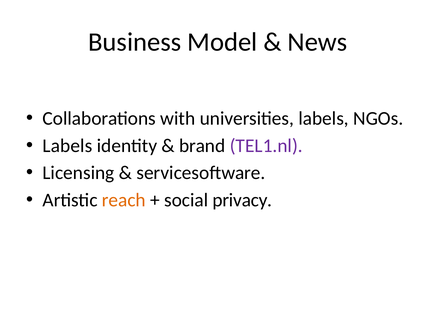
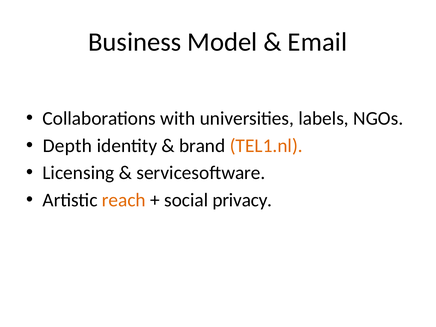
News: News -> Email
Labels at (67, 146): Labels -> Depth
TEL1.nl colour: purple -> orange
